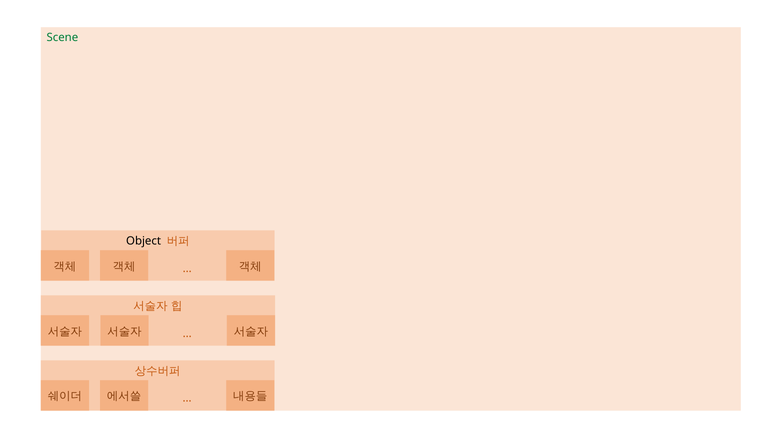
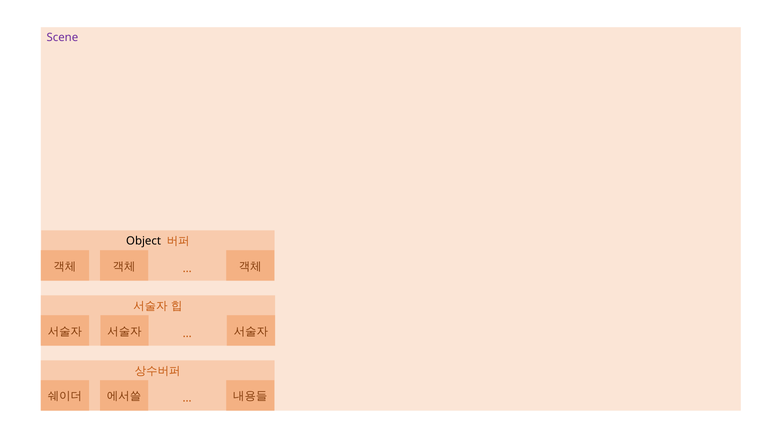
Scene colour: green -> purple
